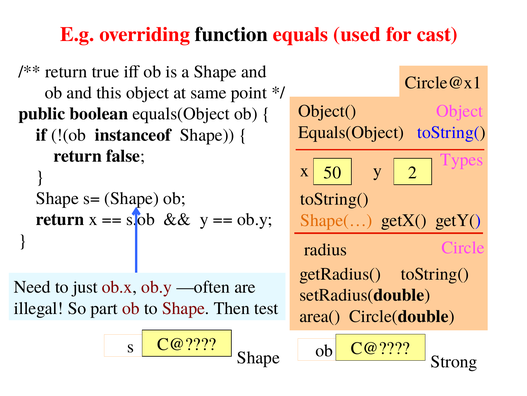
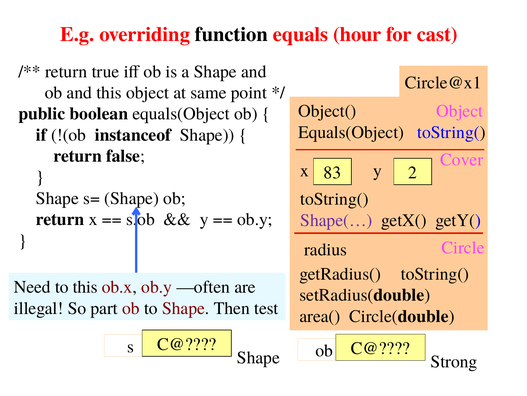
used: used -> hour
Types: Types -> Cover
50: 50 -> 83
Shape(… colour: orange -> purple
to just: just -> this
